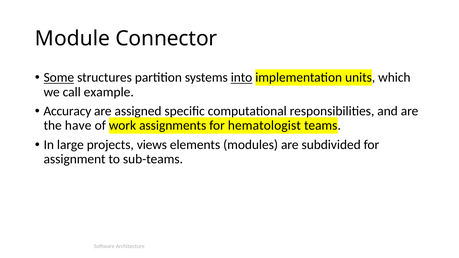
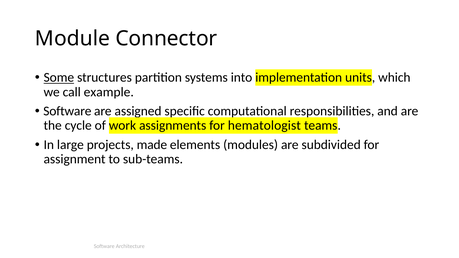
into underline: present -> none
Accuracy at (67, 111): Accuracy -> Software
have: have -> cycle
views: views -> made
